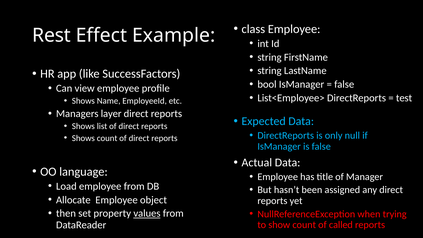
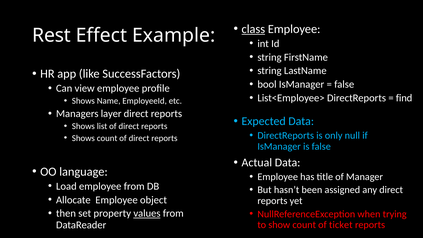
class underline: none -> present
test: test -> find
called: called -> ticket
